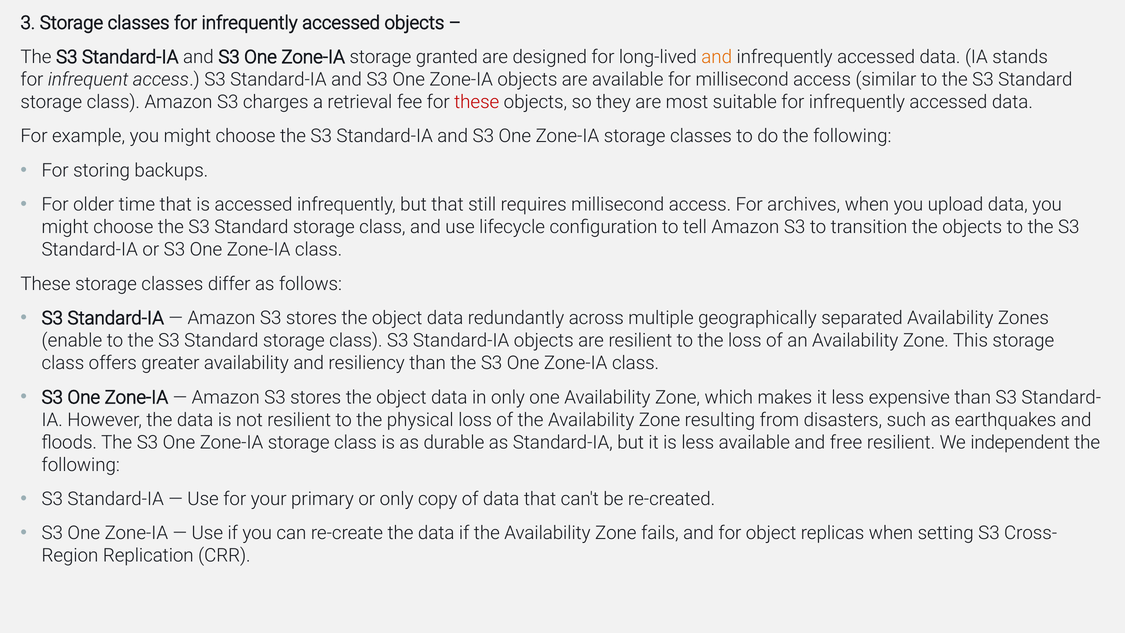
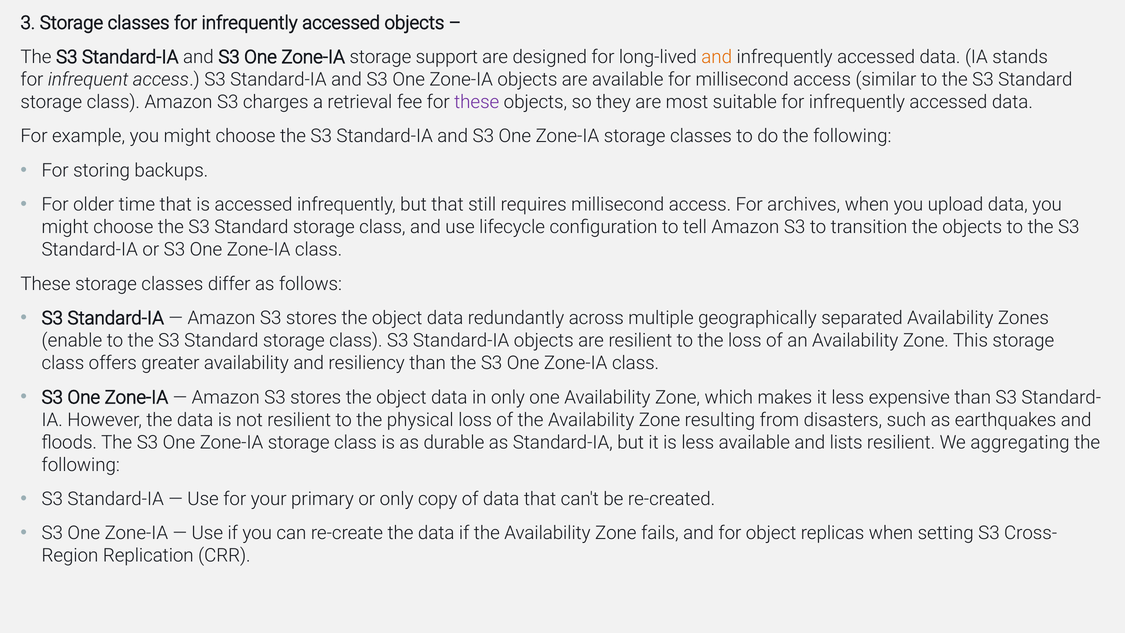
granted: granted -> support
these at (477, 102) colour: red -> purple
free: free -> lists
independent: independent -> aggregating
